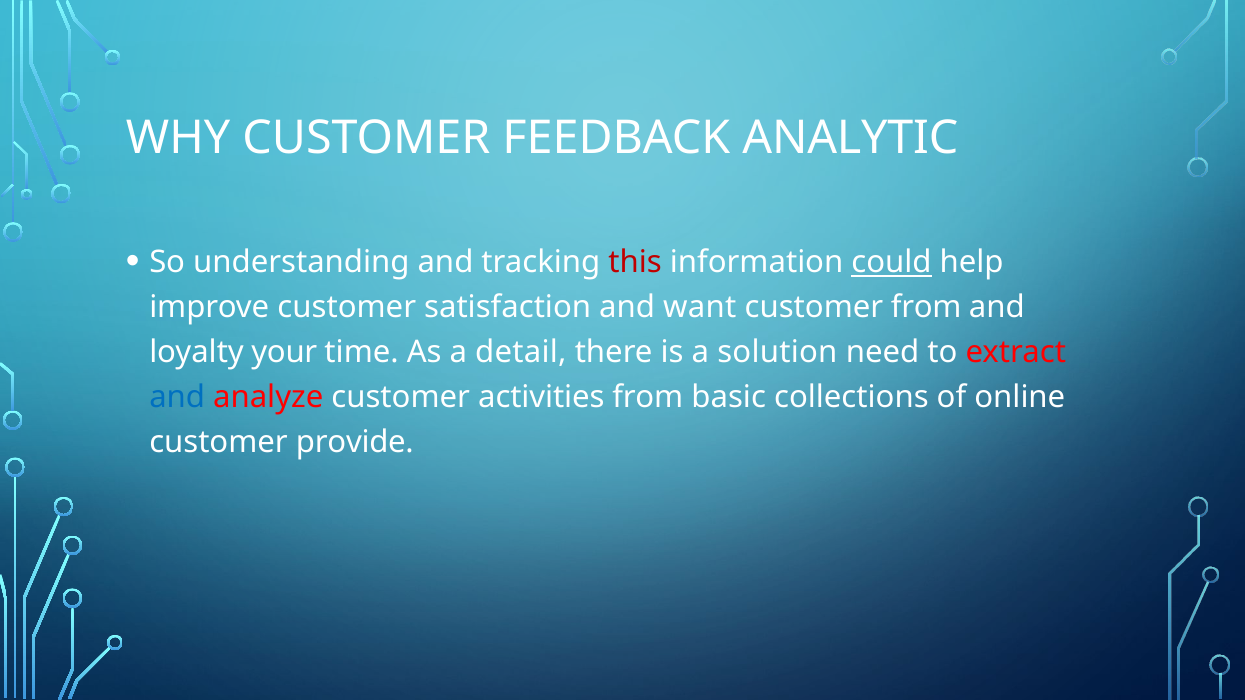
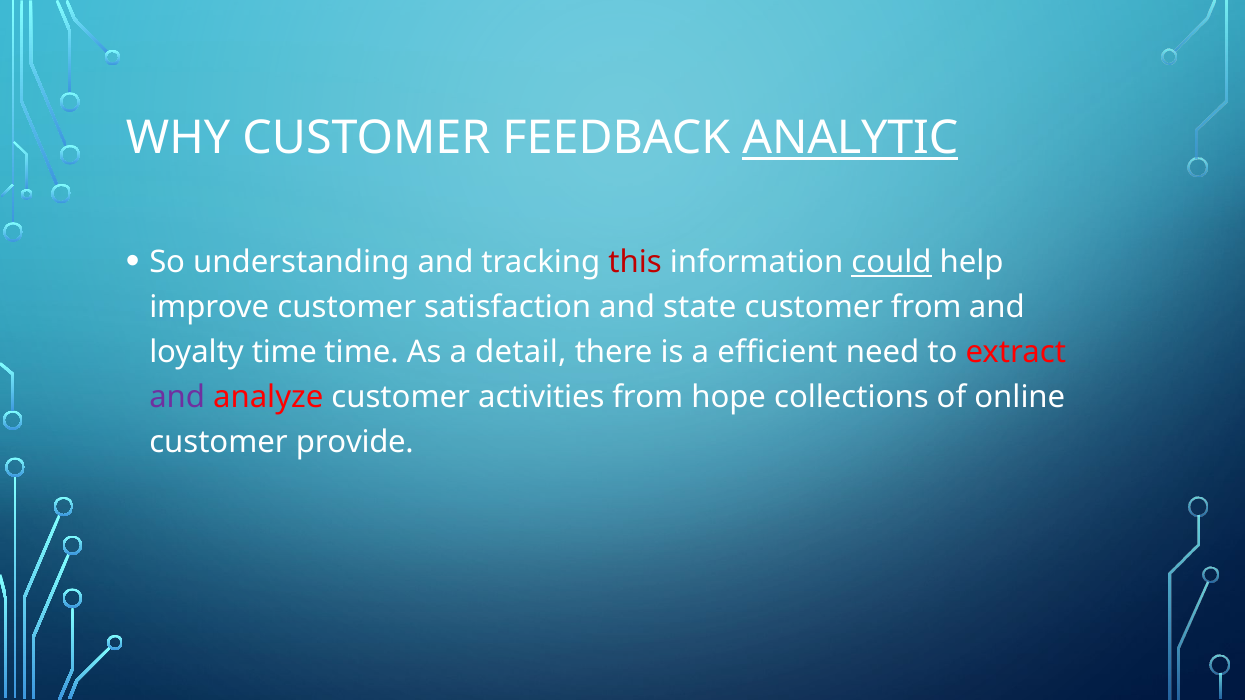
ANALYTIC underline: none -> present
want: want -> state
loyalty your: your -> time
solution: solution -> efficient
and at (177, 397) colour: blue -> purple
basic: basic -> hope
